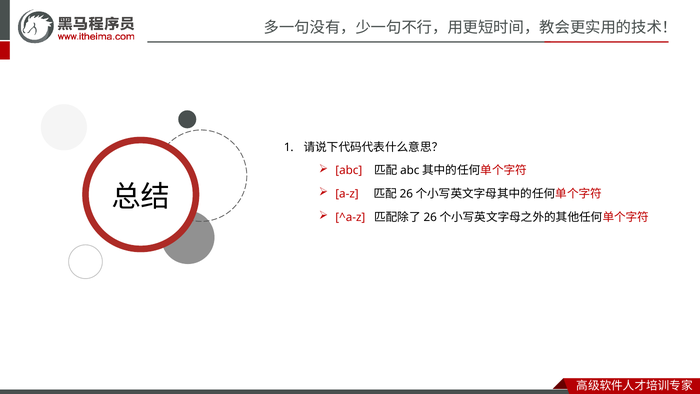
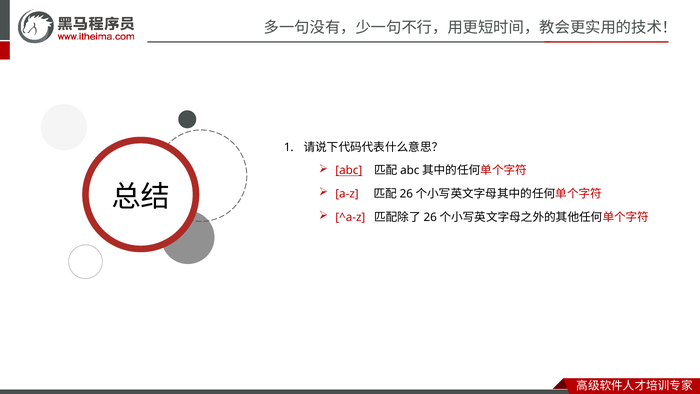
abc underline: none -> present
